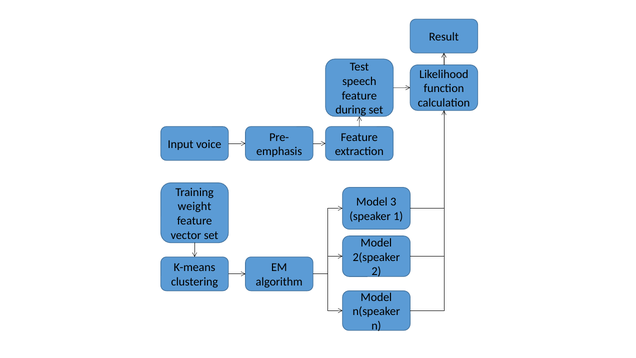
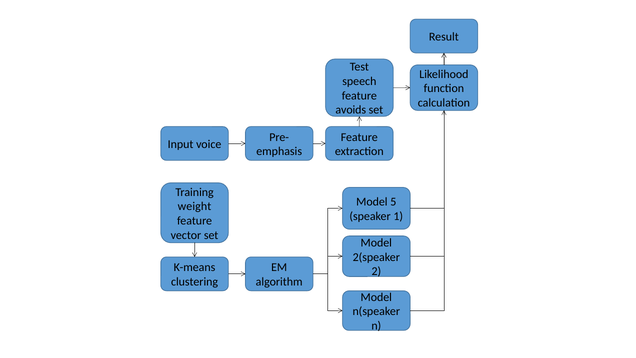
during: during -> avoids
3: 3 -> 5
